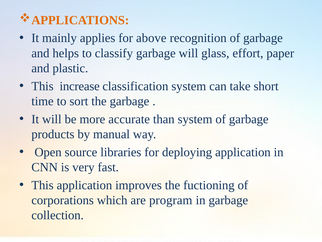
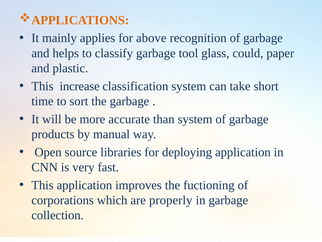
garbage will: will -> tool
effort: effort -> could
program: program -> properly
